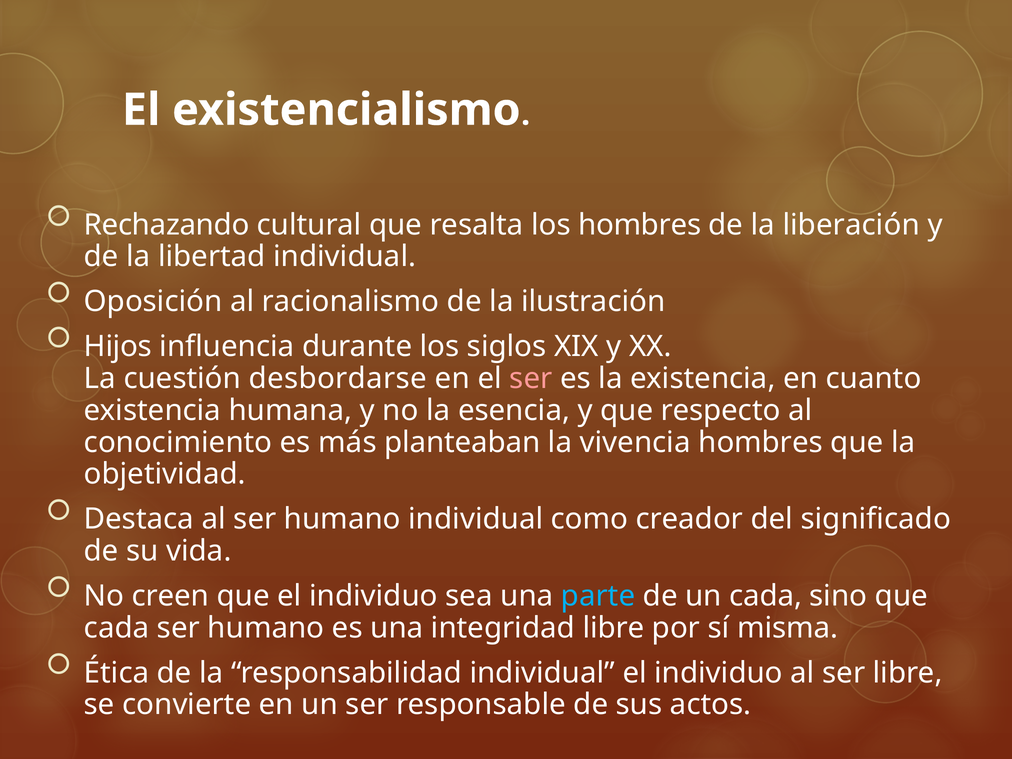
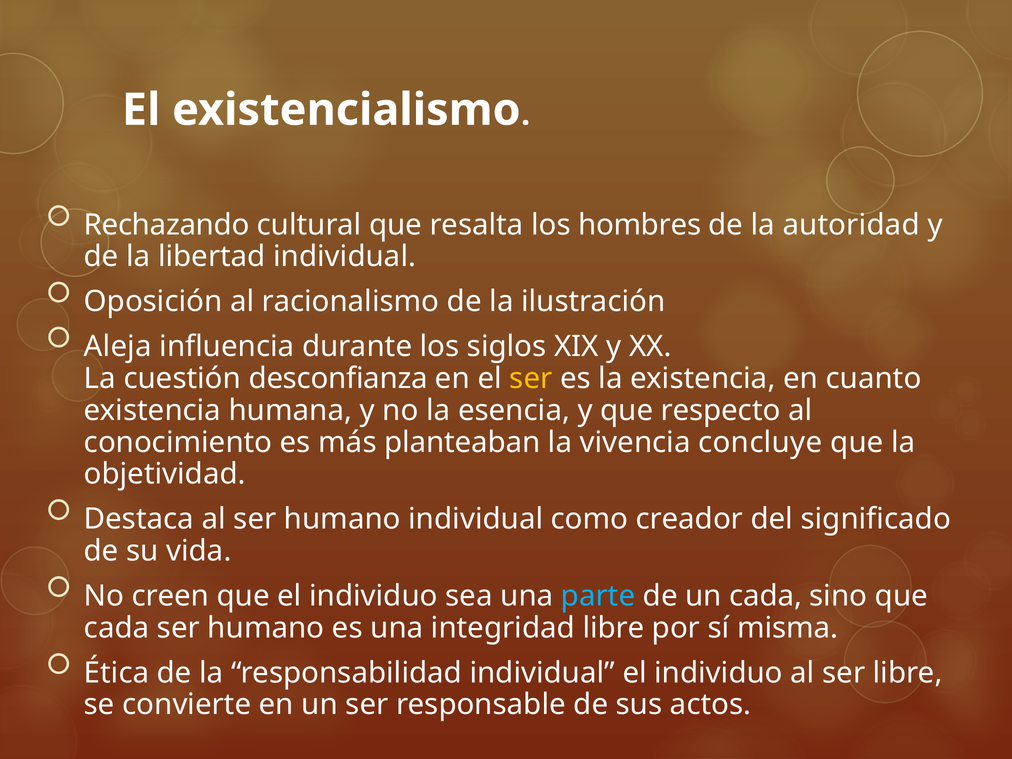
liberación: liberación -> autoridad
Hijos: Hijos -> Aleja
desbordarse: desbordarse -> desconfianza
ser at (531, 379) colour: pink -> yellow
vivencia hombres: hombres -> concluye
